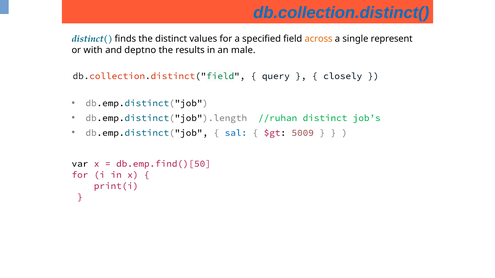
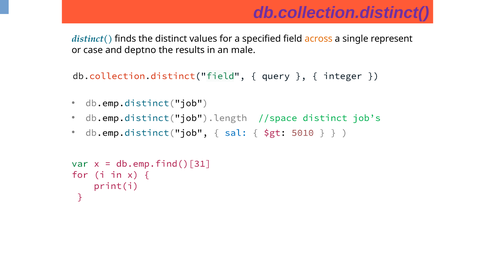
db.collection.distinct( colour: blue -> purple
with: with -> case
closely: closely -> integer
//ruhan: //ruhan -> //space
5009: 5009 -> 5010
var colour: black -> green
db.emp.find()[50: db.emp.find()[50 -> db.emp.find()[31
